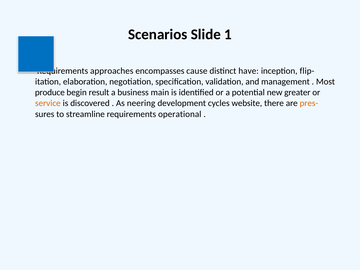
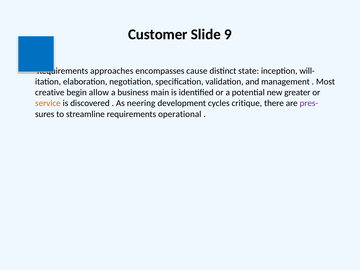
Scenarios: Scenarios -> Customer
1: 1 -> 9
have: have -> state
flip-: flip- -> will-
produce: produce -> creative
result: result -> allow
website: website -> critique
pres- colour: orange -> purple
